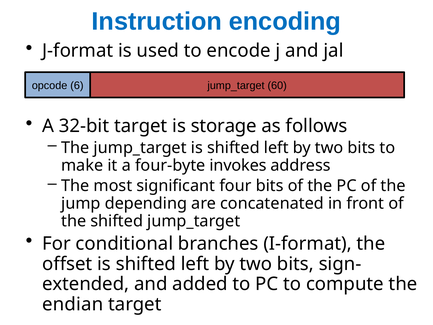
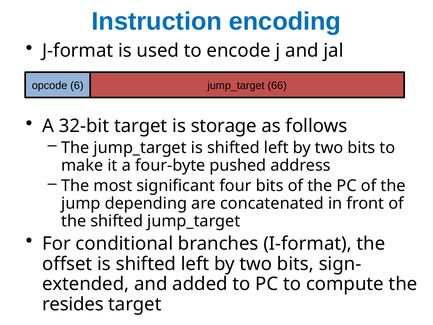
60: 60 -> 66
invokes: invokes -> pushed
endian: endian -> resides
